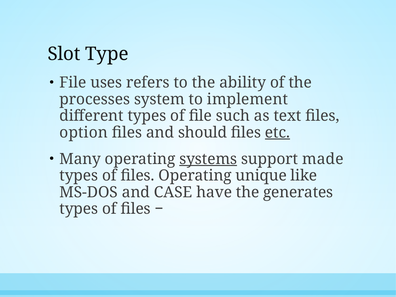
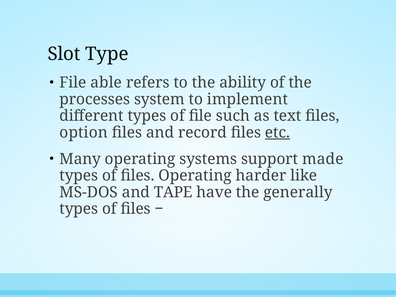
uses: uses -> able
should: should -> record
systems underline: present -> none
unique: unique -> harder
CASE: CASE -> TAPE
generates: generates -> generally
